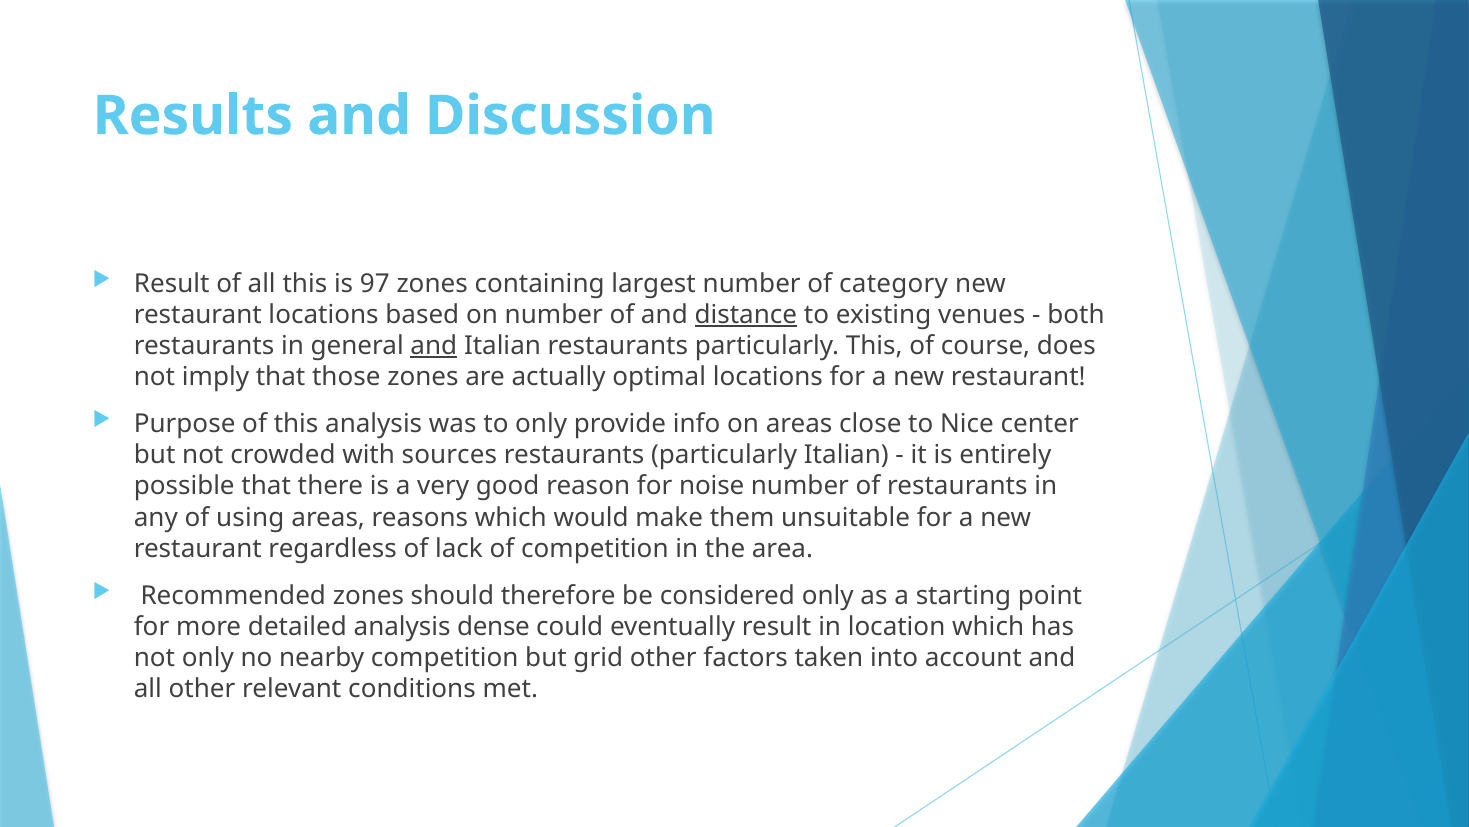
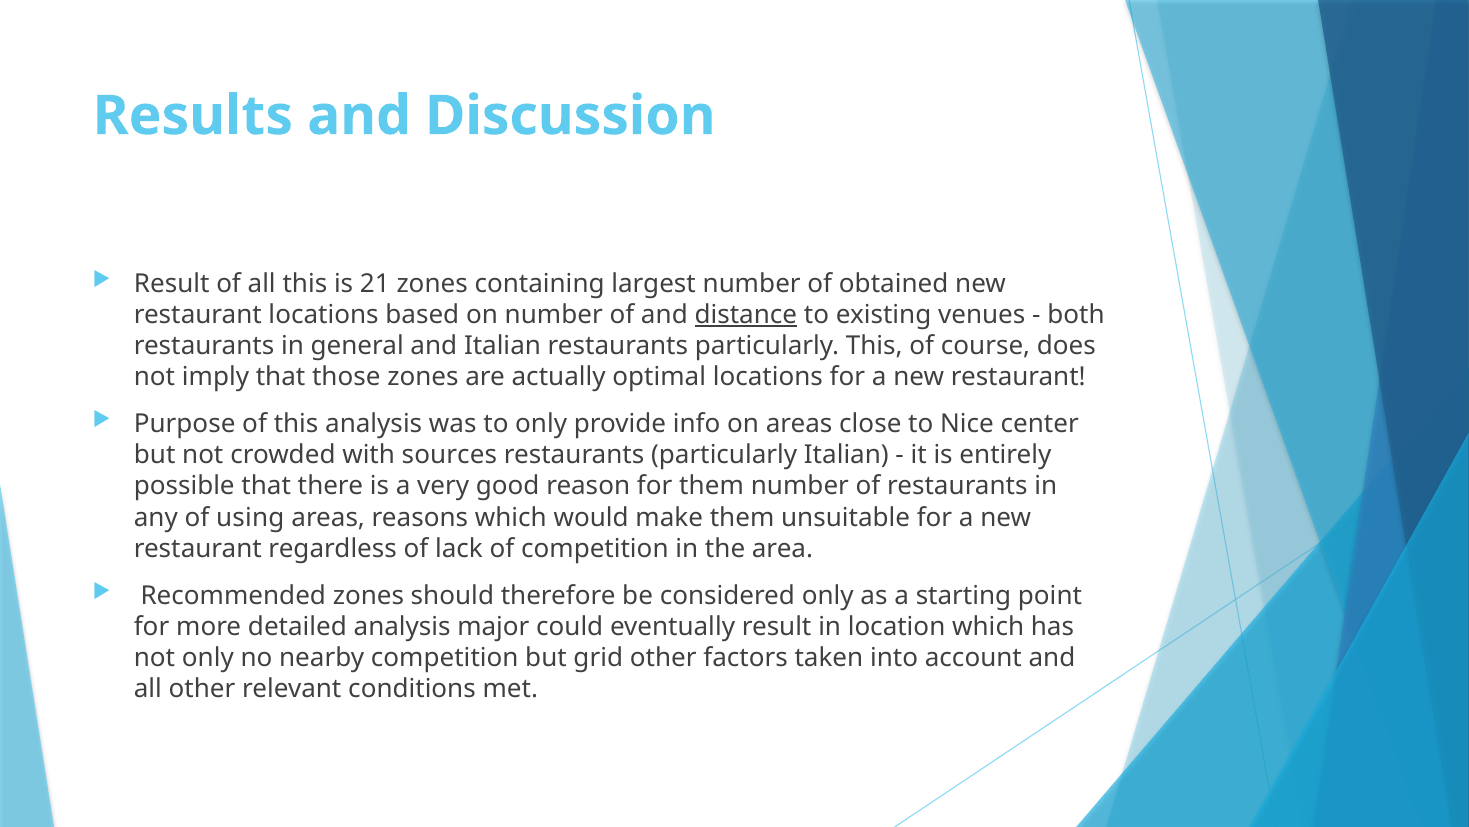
97: 97 -> 21
category: category -> obtained
and at (434, 346) underline: present -> none
for noise: noise -> them
dense: dense -> major
